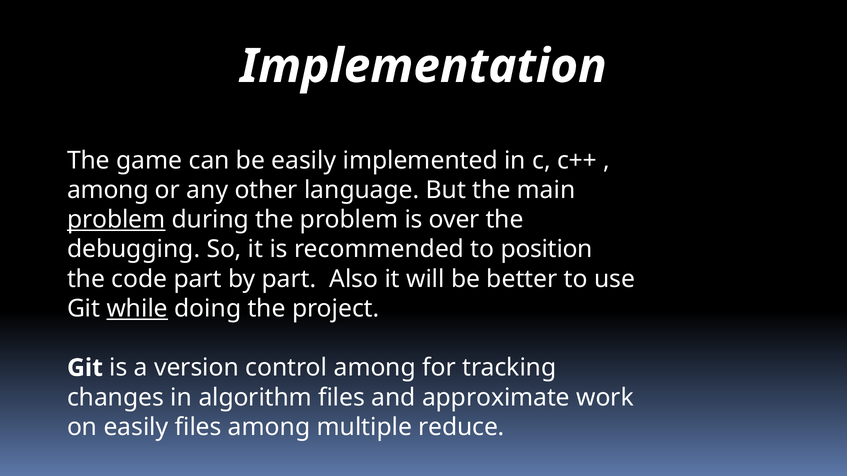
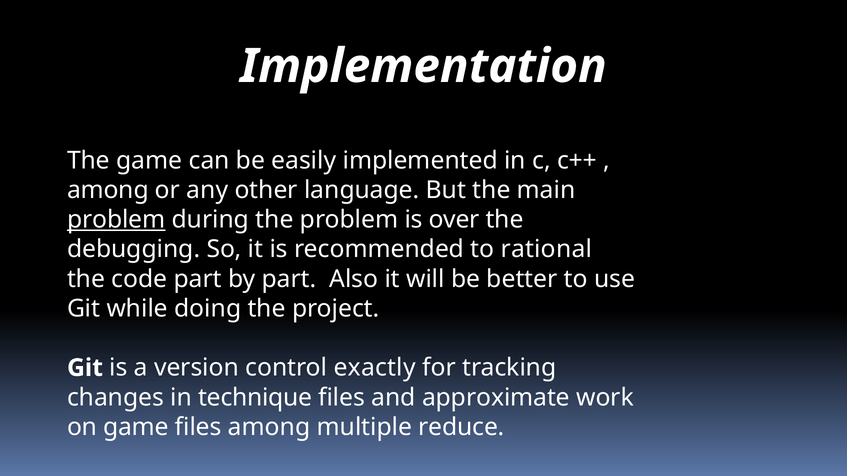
position: position -> rational
while underline: present -> none
control among: among -> exactly
algorithm: algorithm -> technique
on easily: easily -> game
